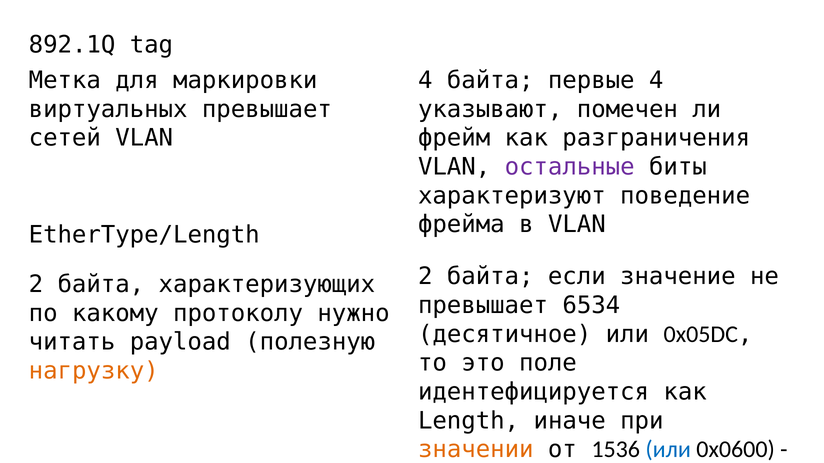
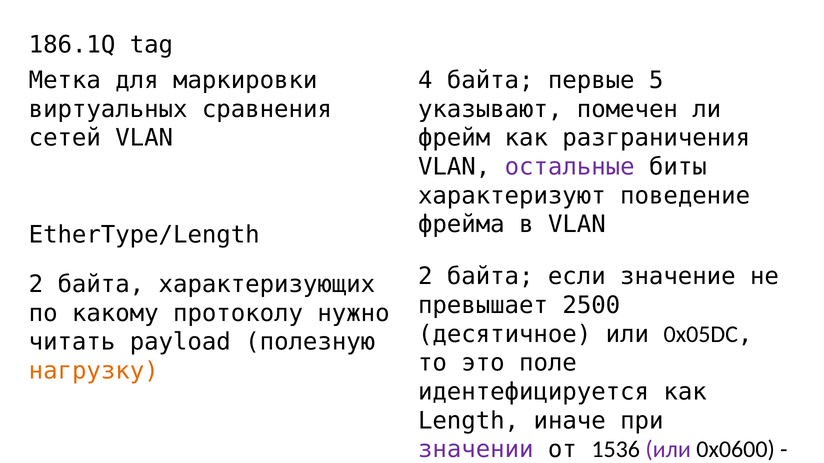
892.1Q: 892.1Q -> 186.1Q
первые 4: 4 -> 5
виртуальных превышает: превышает -> сравнения
6534: 6534 -> 2500
значении colour: orange -> purple
или at (668, 450) colour: blue -> purple
